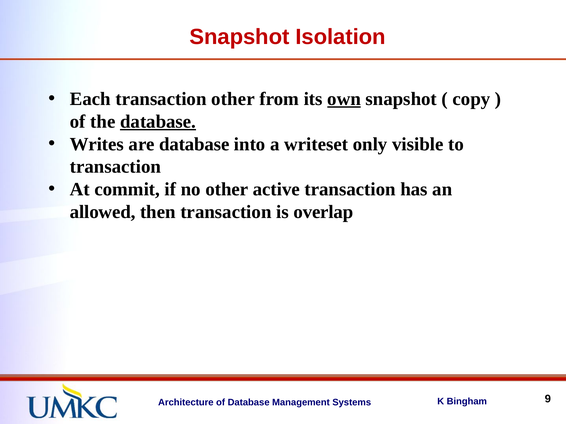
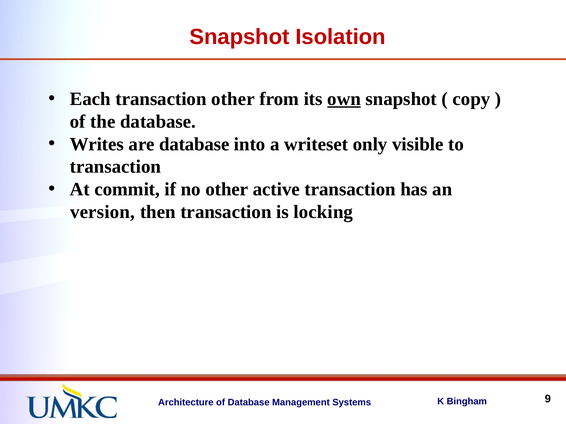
database at (158, 122) underline: present -> none
allowed: allowed -> version
overlap: overlap -> locking
